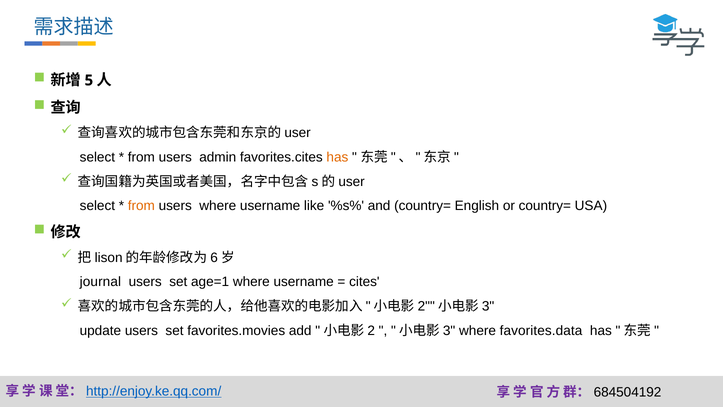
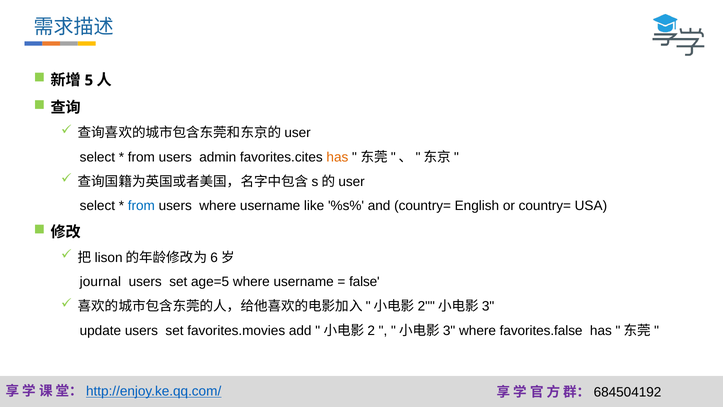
from at (141, 206) colour: orange -> blue
age=1: age=1 -> age=5
cites: cites -> false
favorites.data: favorites.data -> favorites.false
